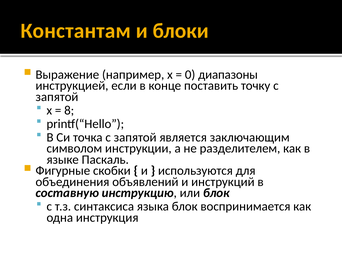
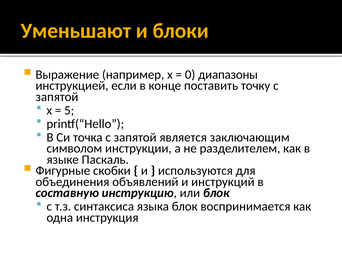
Константам: Константам -> Уменьшают
8: 8 -> 5
